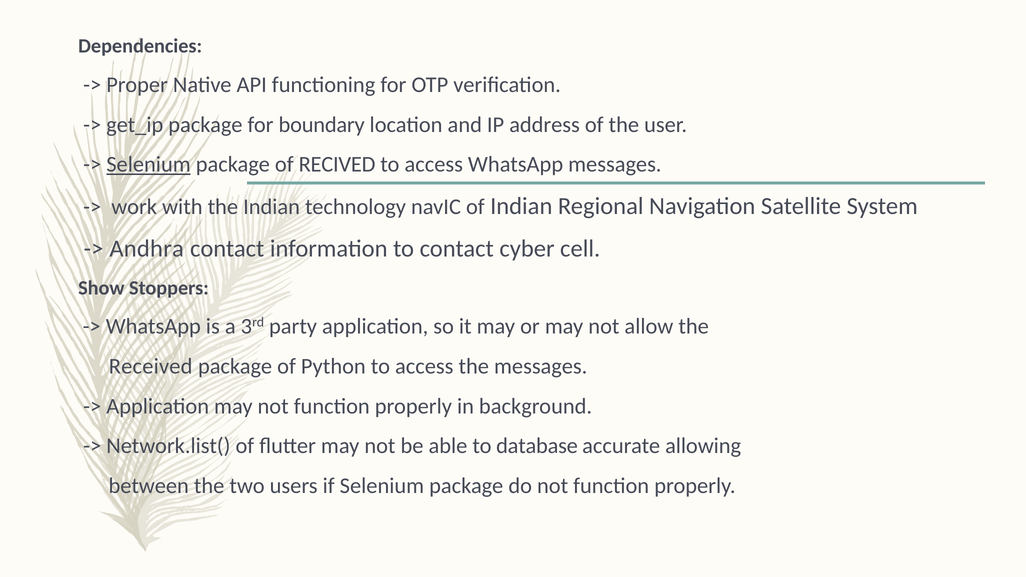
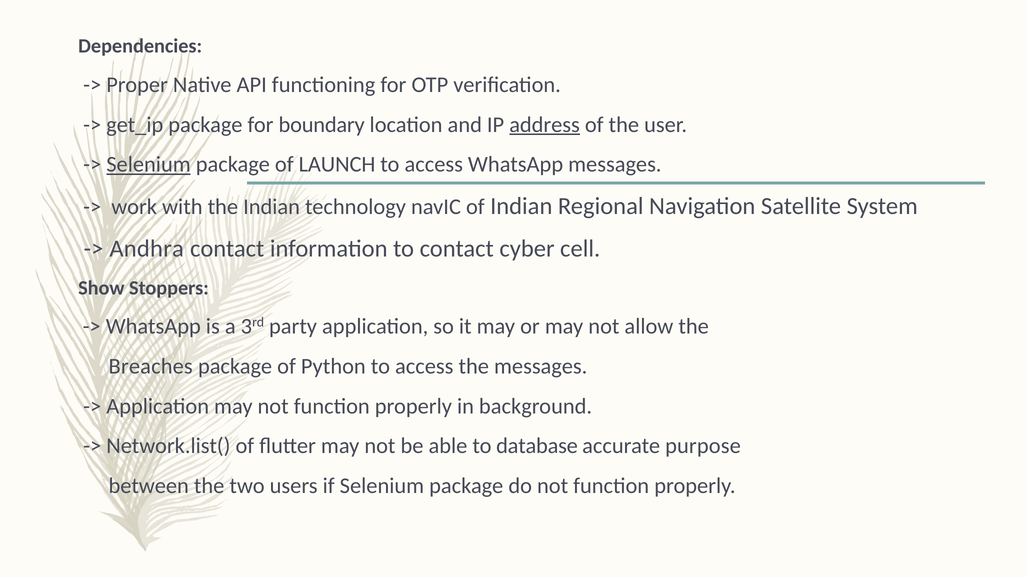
address underline: none -> present
RECIVED: RECIVED -> LAUNCH
Received: Received -> Breaches
allowing: allowing -> purpose
